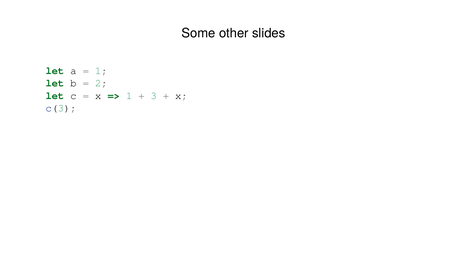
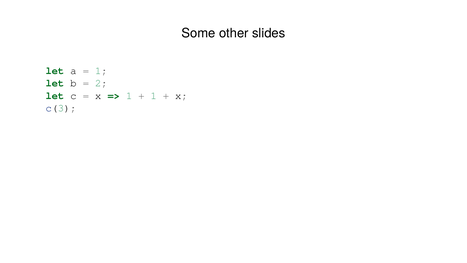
3 at (154, 95): 3 -> 1
